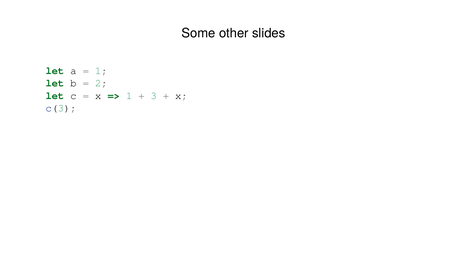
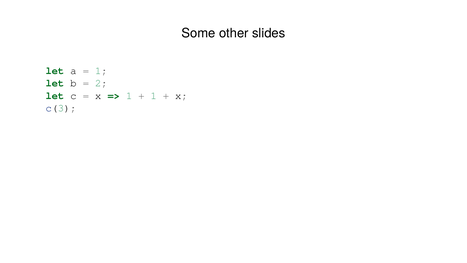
3 at (154, 95): 3 -> 1
